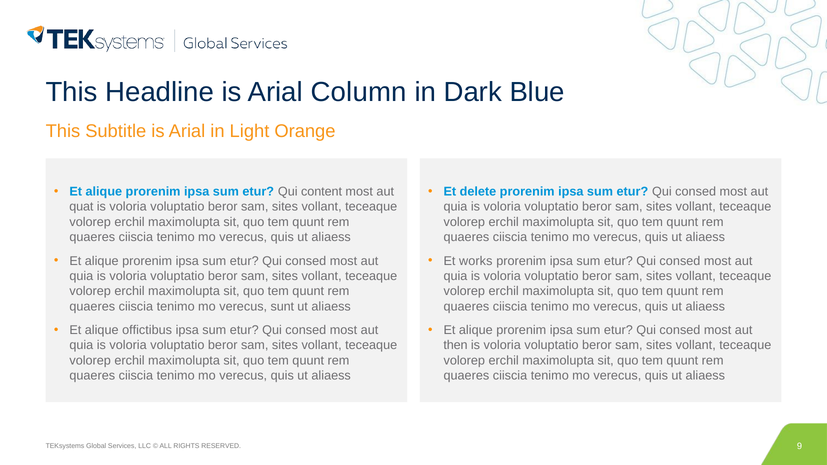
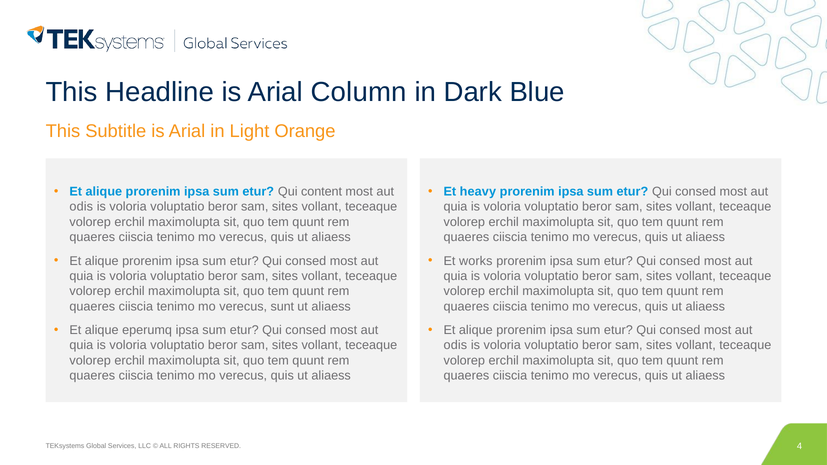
delete: delete -> heavy
quat at (81, 207): quat -> odis
offictibus: offictibus -> eperumq
then at (456, 345): then -> odis
9: 9 -> 4
